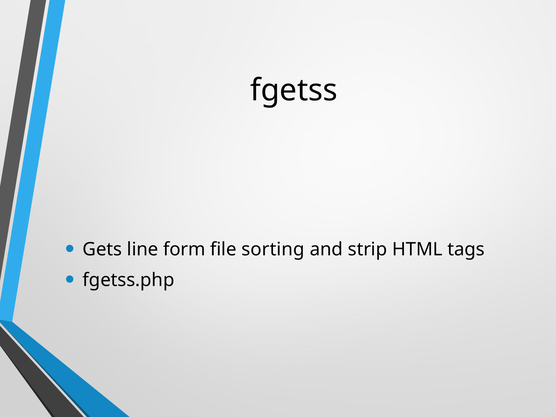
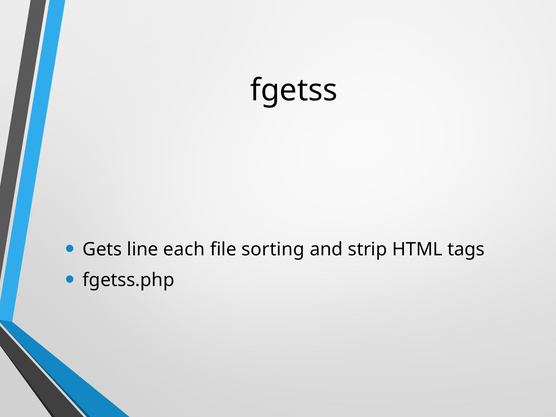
form: form -> each
